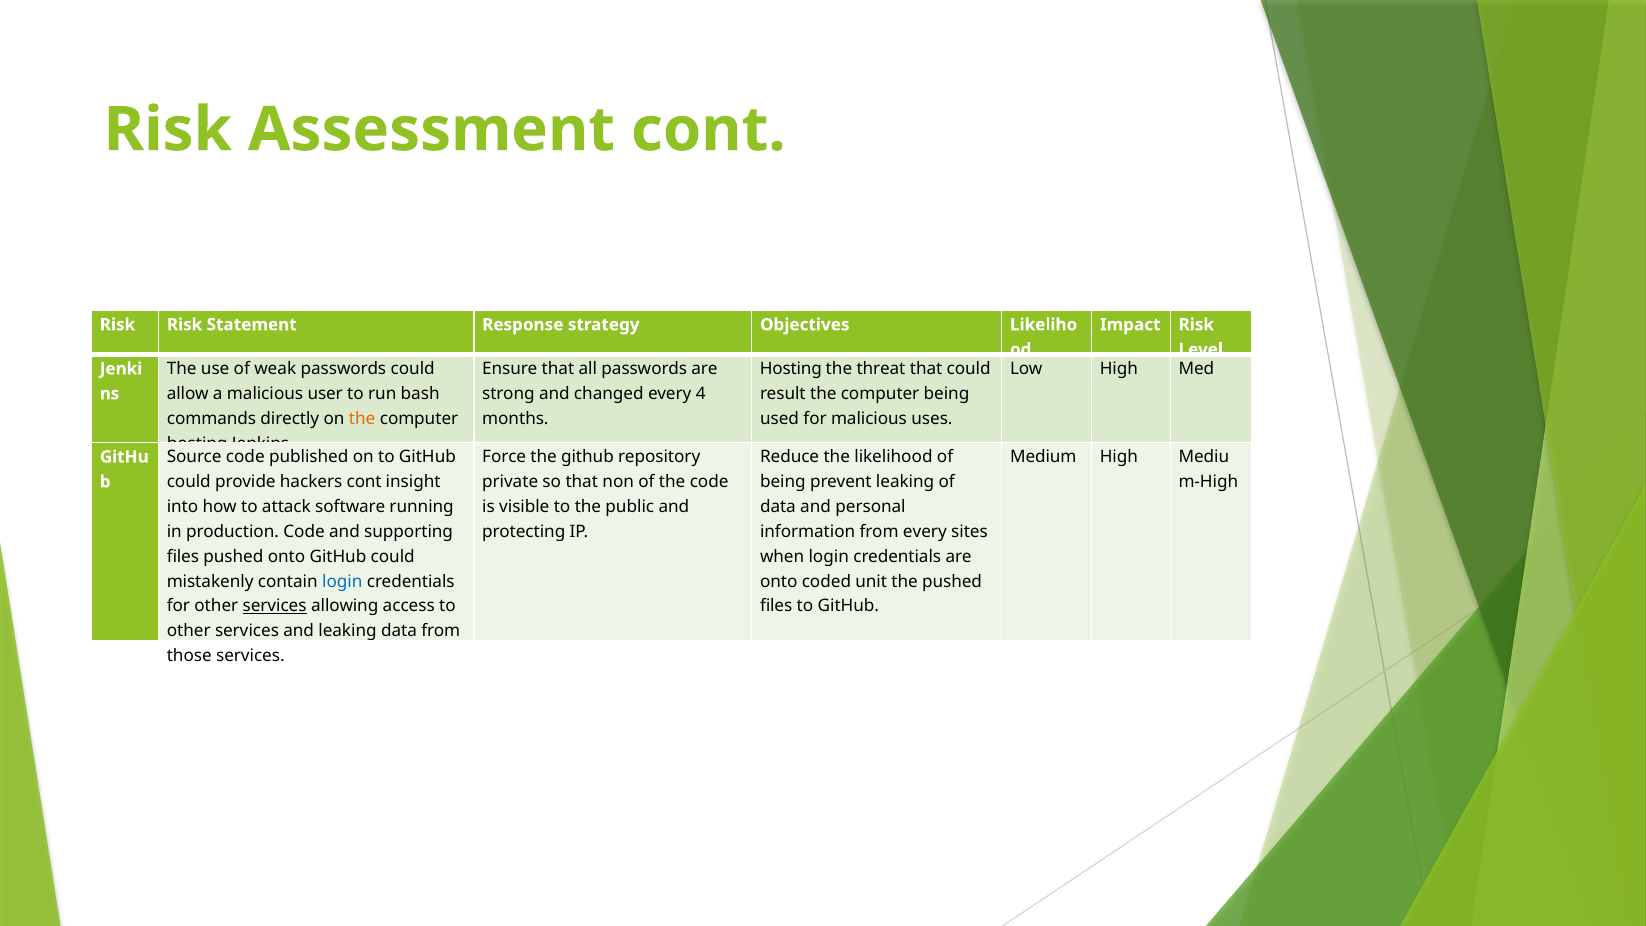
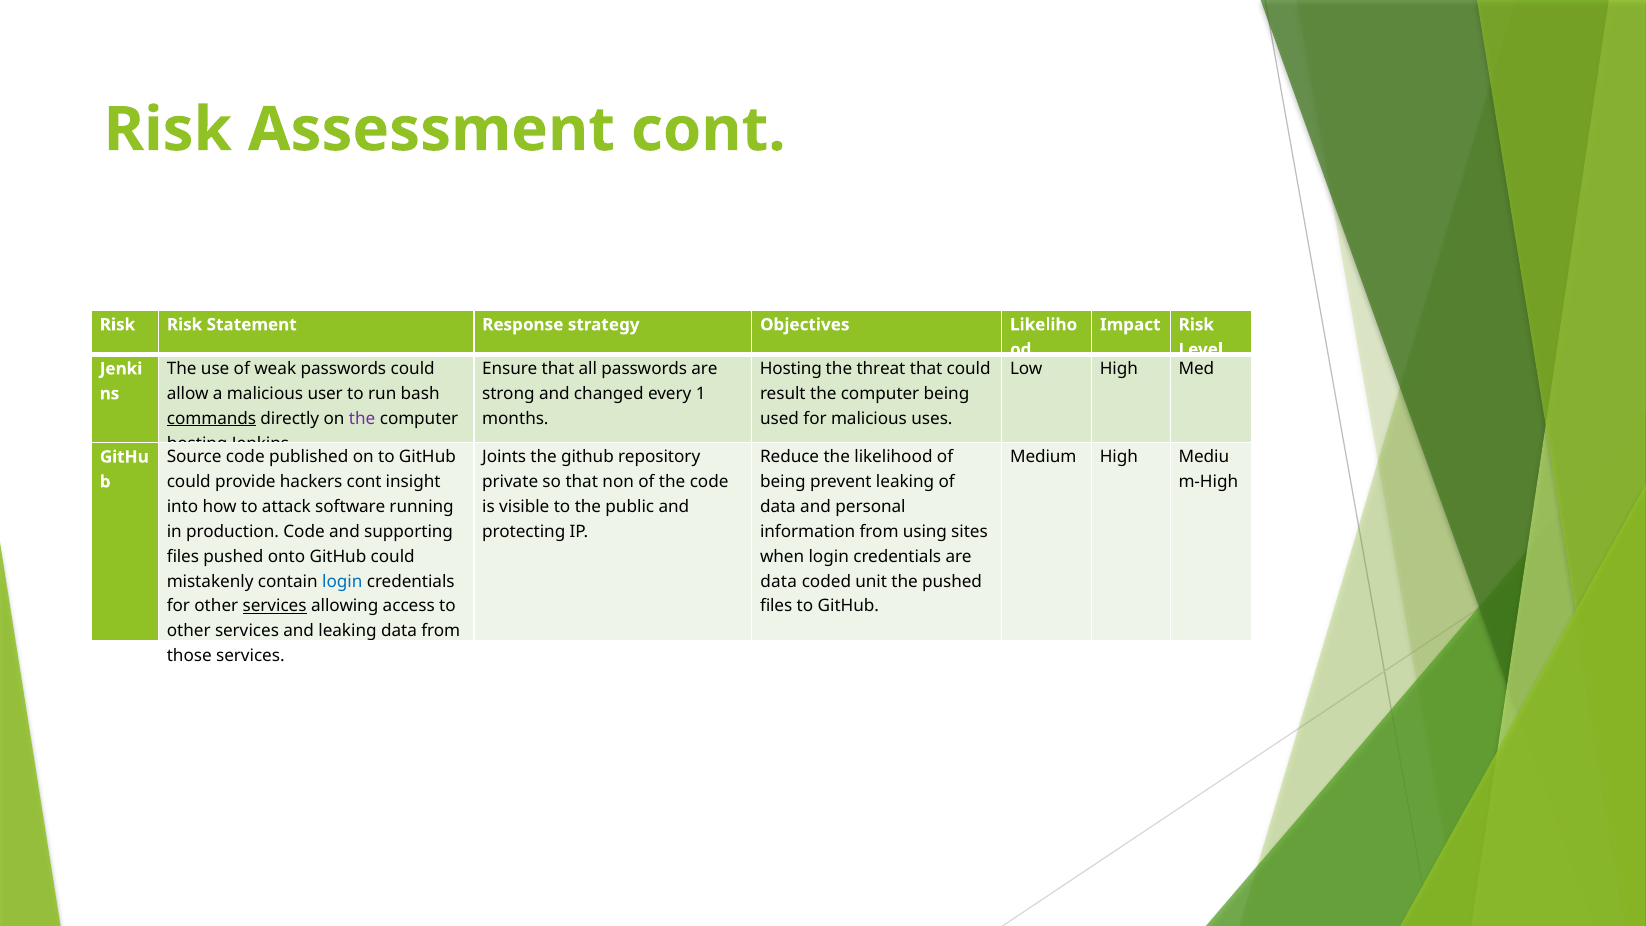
4: 4 -> 1
commands underline: none -> present
the at (362, 418) colour: orange -> purple
Force: Force -> Joints
from every: every -> using
onto at (779, 581): onto -> data
